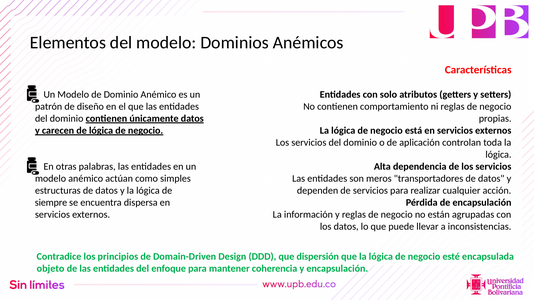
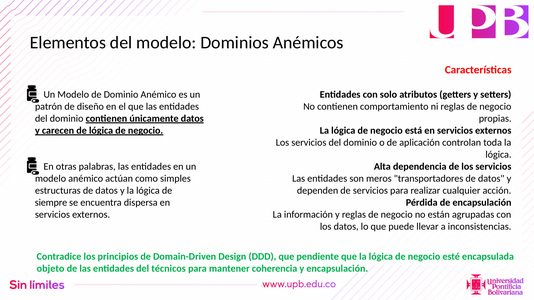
dispersión: dispersión -> pendiente
enfoque: enfoque -> técnicos
